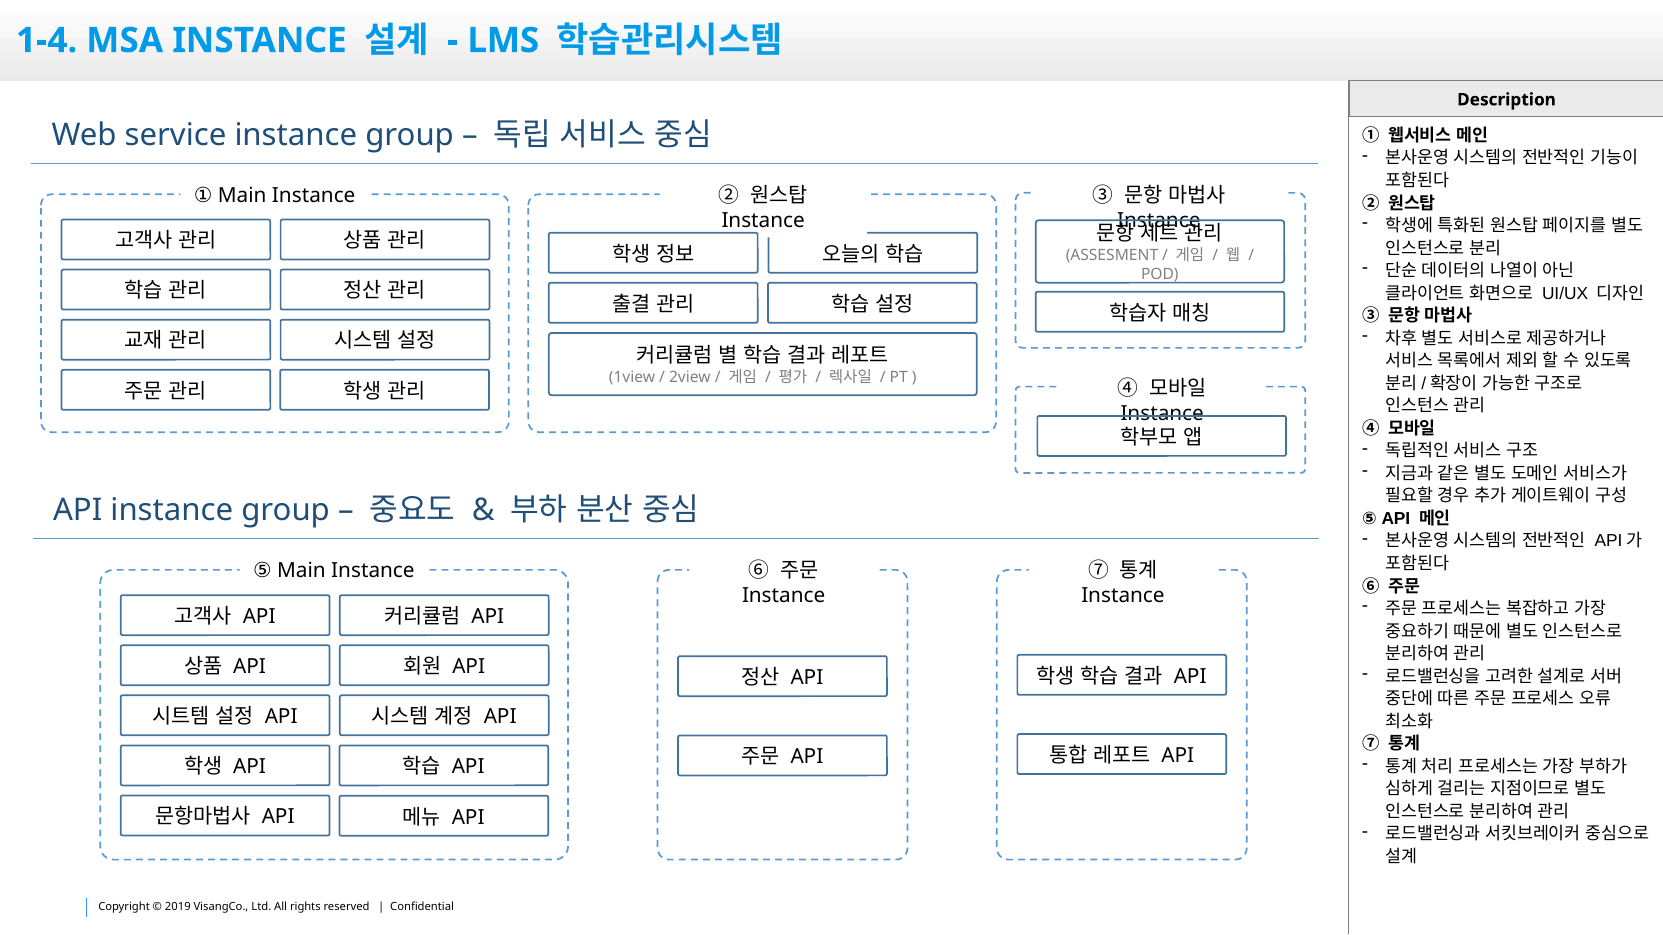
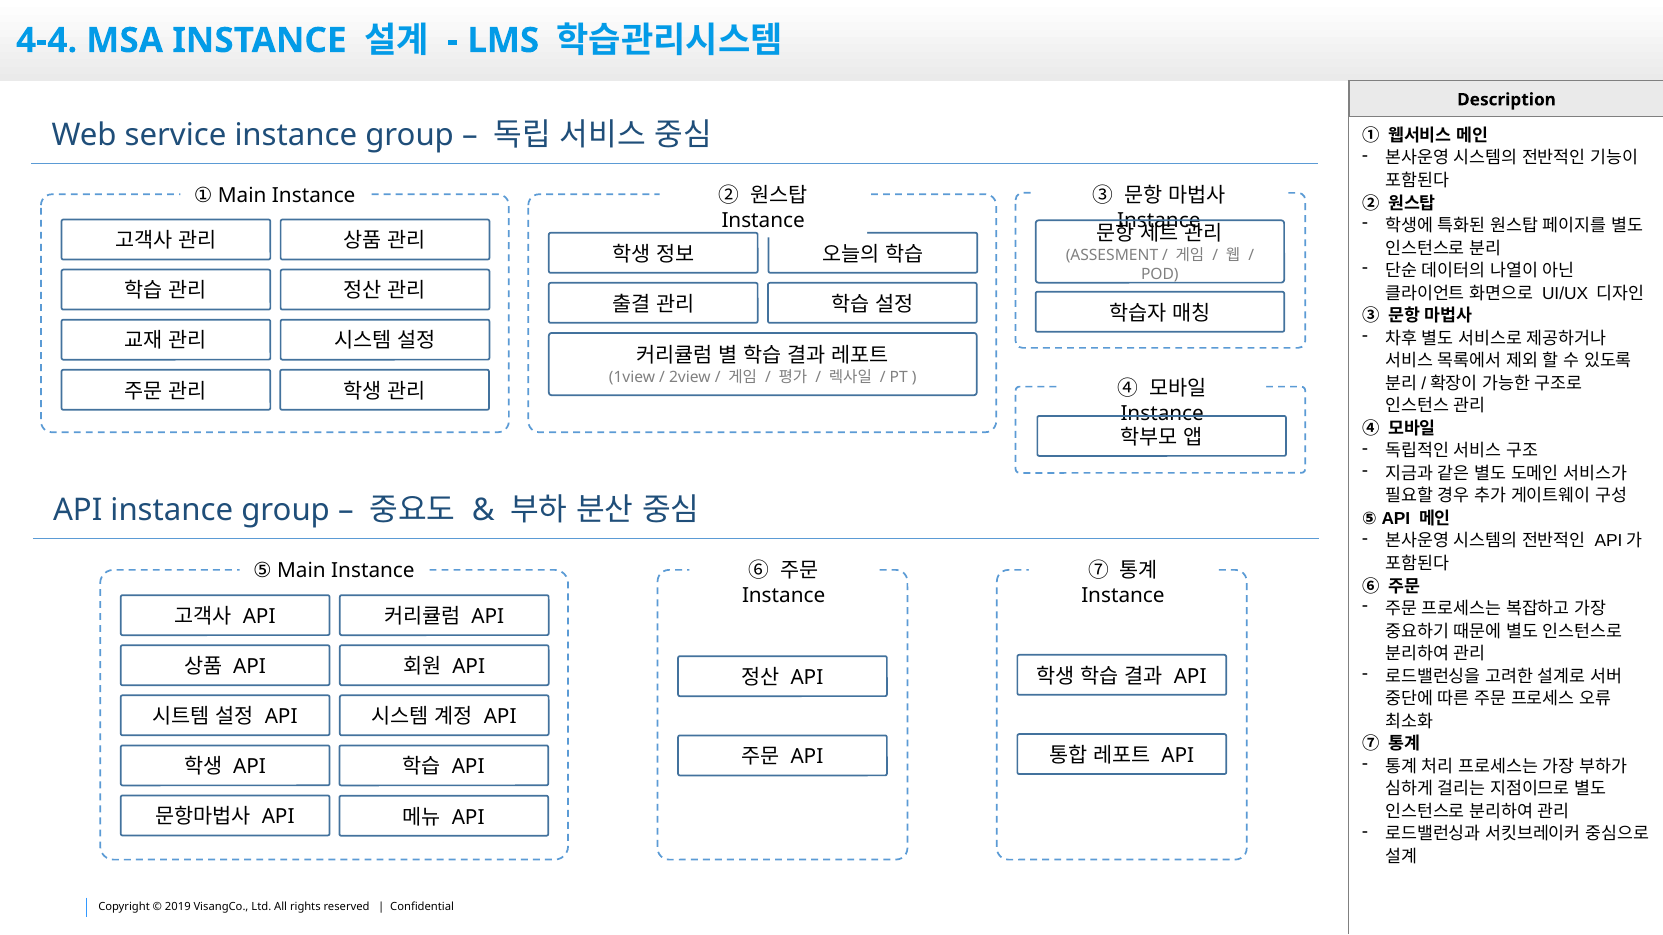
1-4: 1-4 -> 4-4
